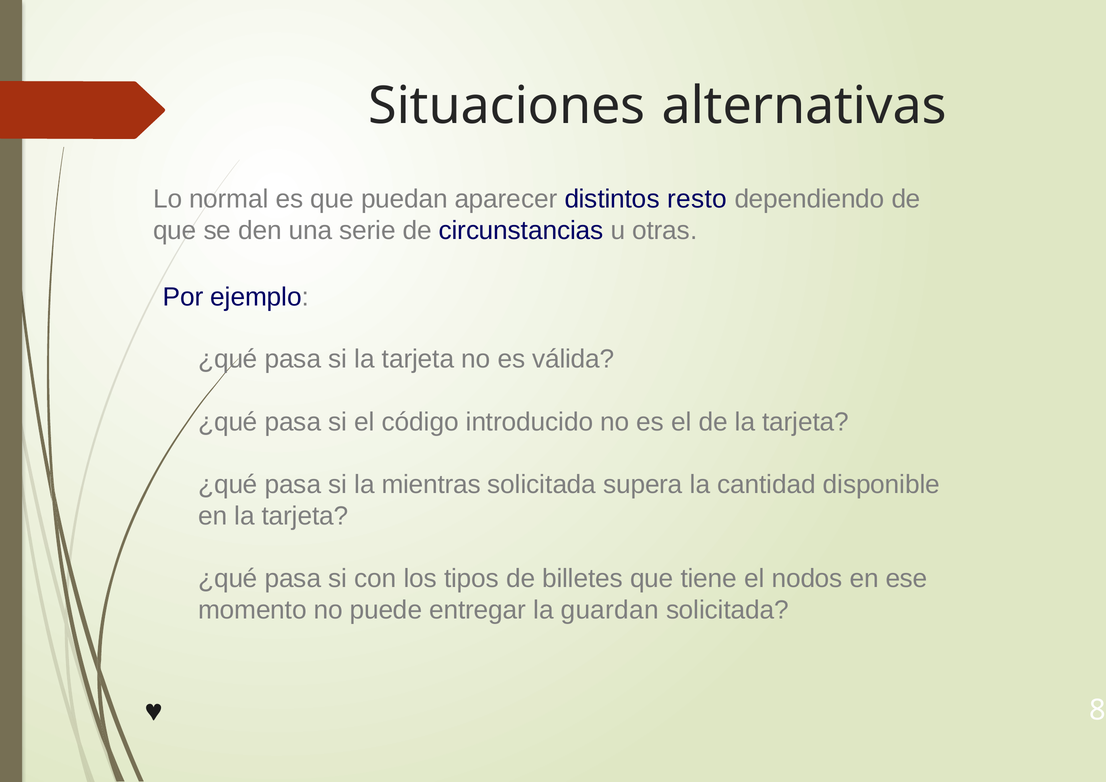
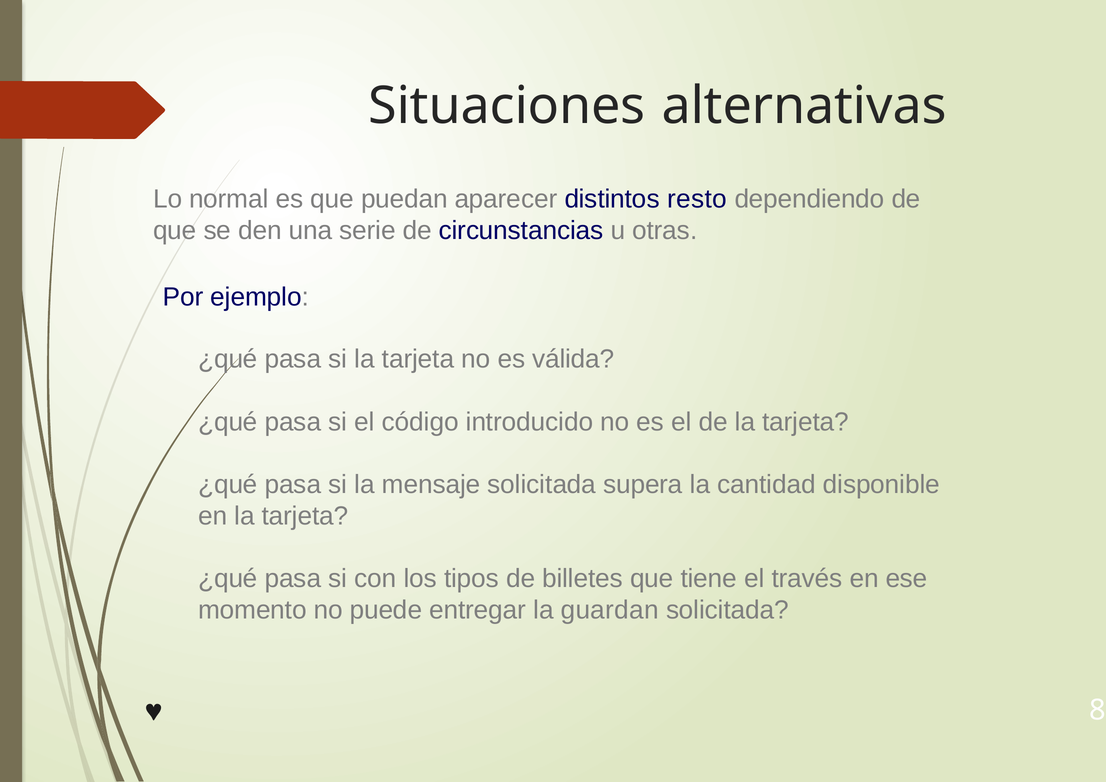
mientras: mientras -> mensaje
nodos: nodos -> través
